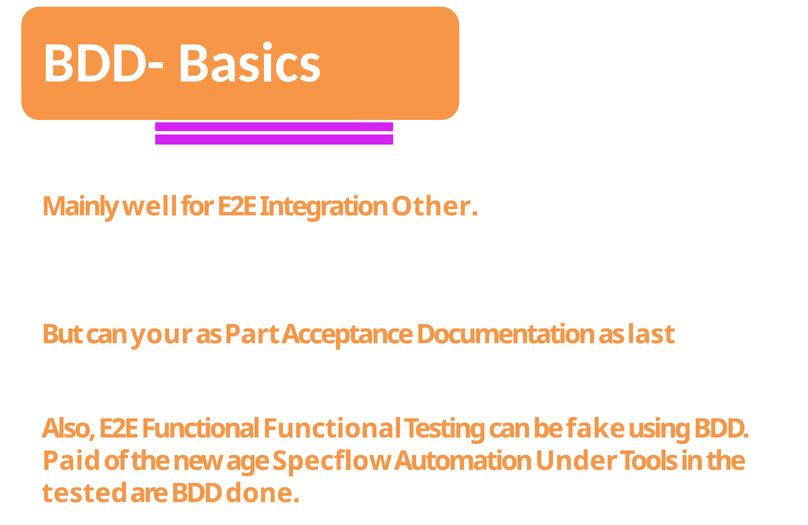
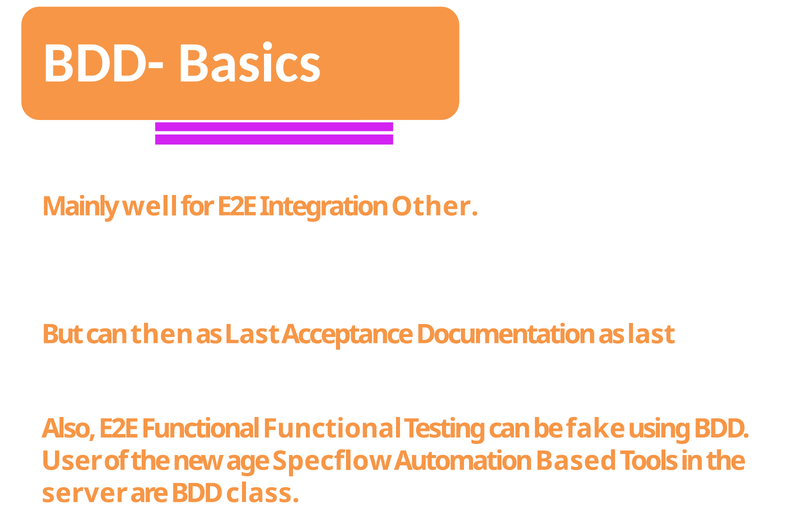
your: your -> then
Part at (252, 334): Part -> Last
Paid: Paid -> User
Under: Under -> Based
tested: tested -> server
done: done -> class
